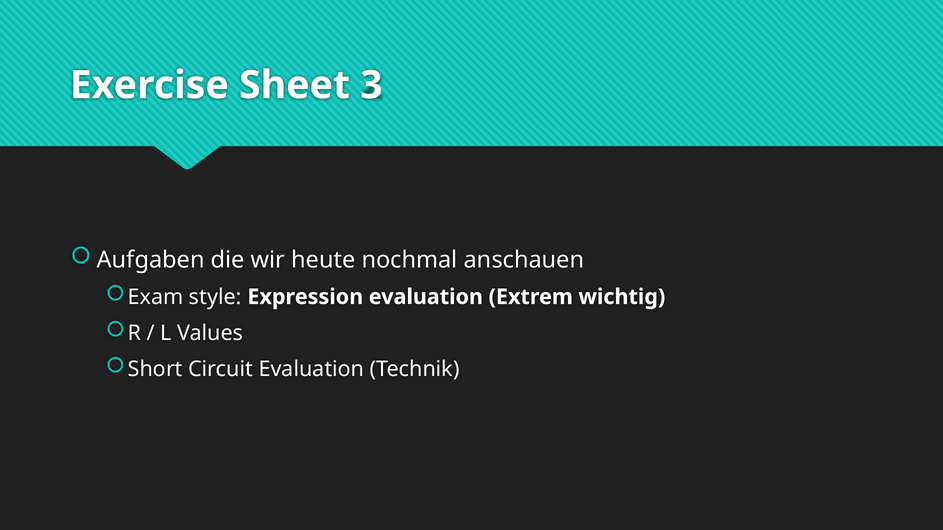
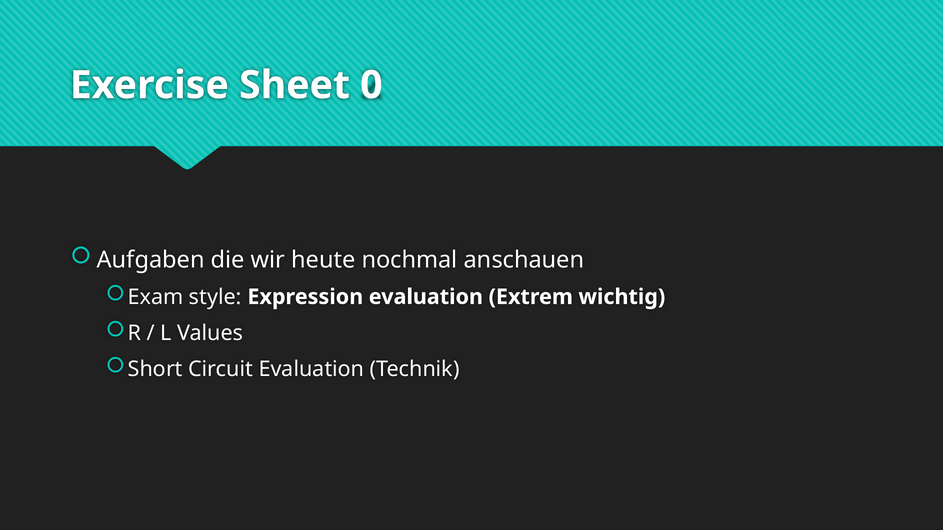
3: 3 -> 0
